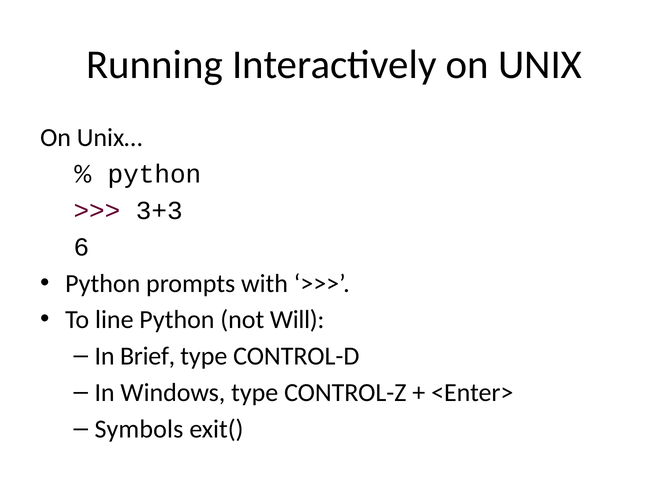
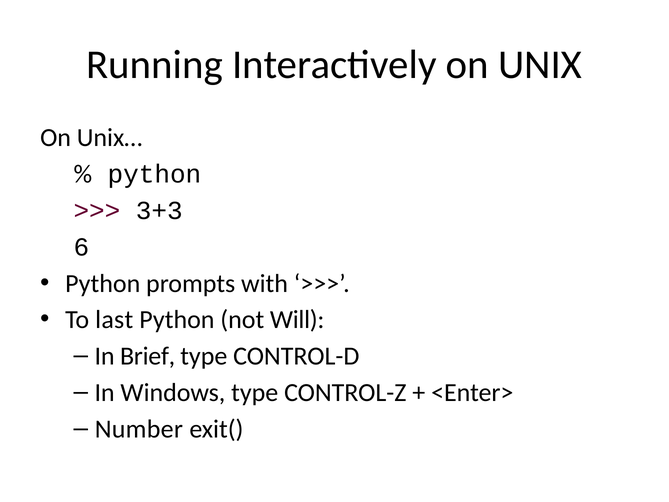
line: line -> last
Symbols: Symbols -> Number
